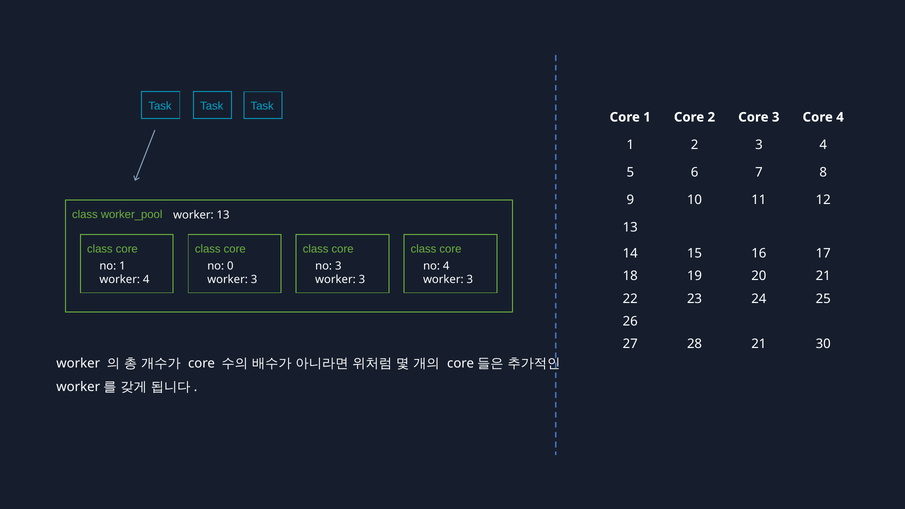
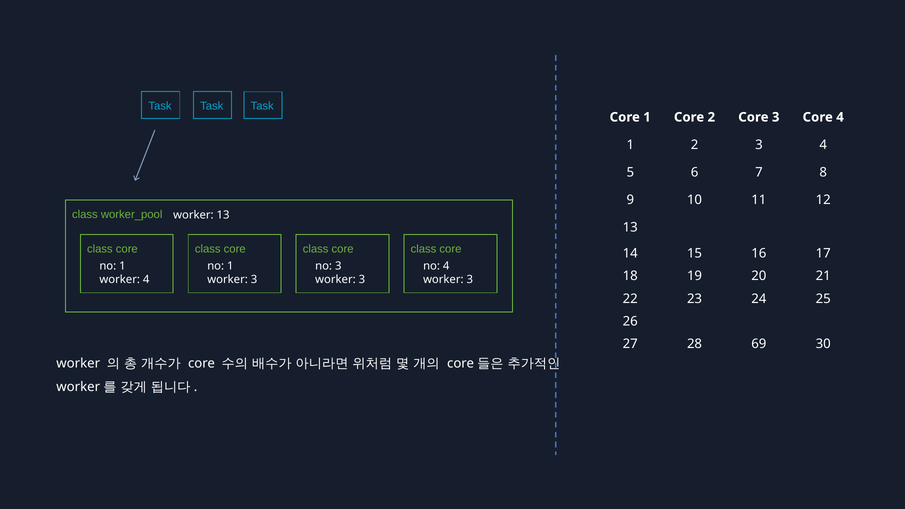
0 at (230, 266): 0 -> 1
28 21: 21 -> 69
